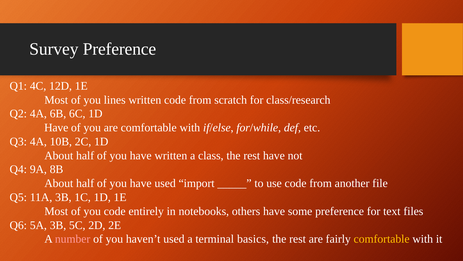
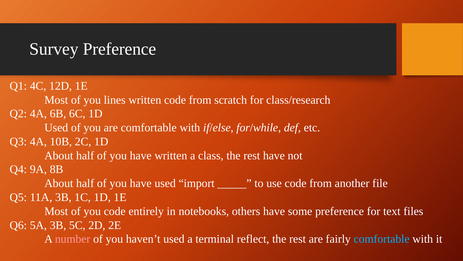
Have at (56, 127): Have -> Used
basics: basics -> reflect
comfortable at (382, 239) colour: yellow -> light blue
